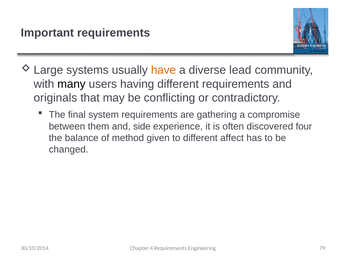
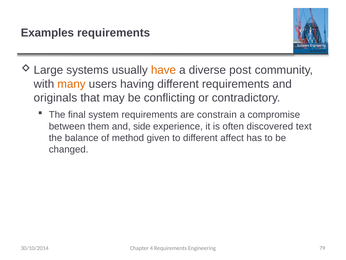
Important: Important -> Examples
lead: lead -> post
many colour: black -> orange
gathering: gathering -> constrain
four: four -> text
